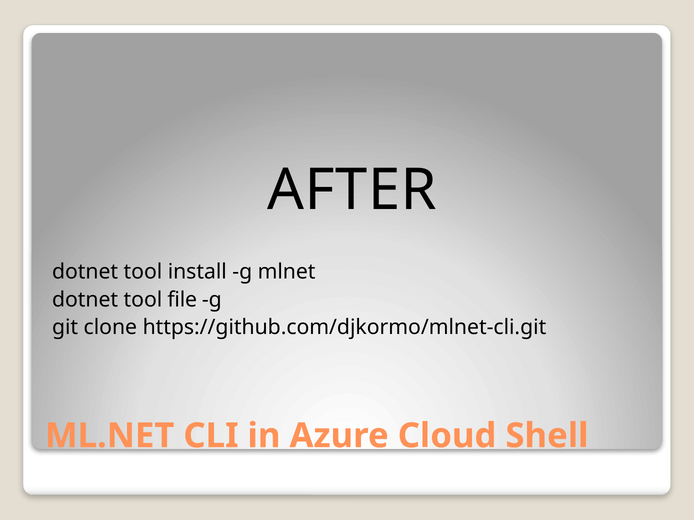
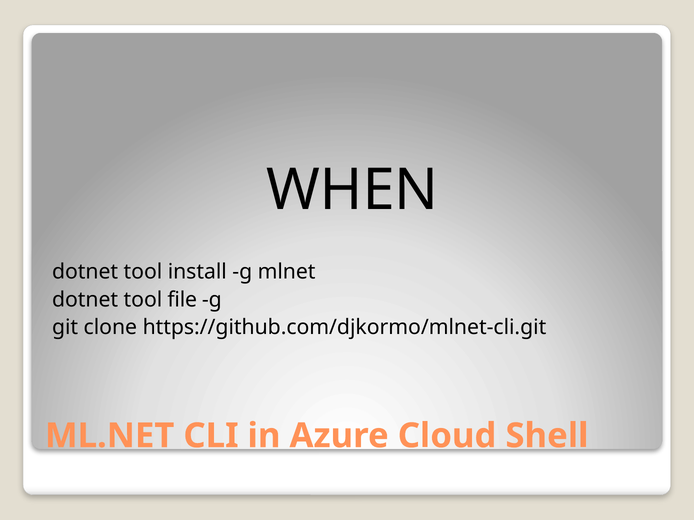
AFTER: AFTER -> WHEN
